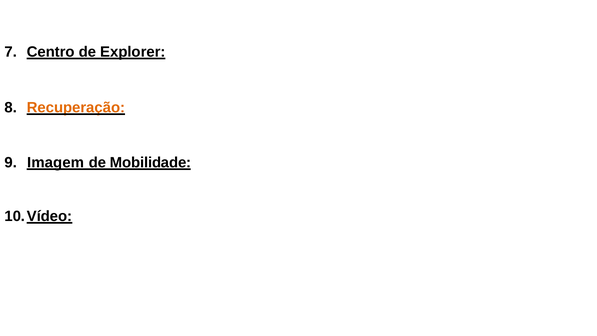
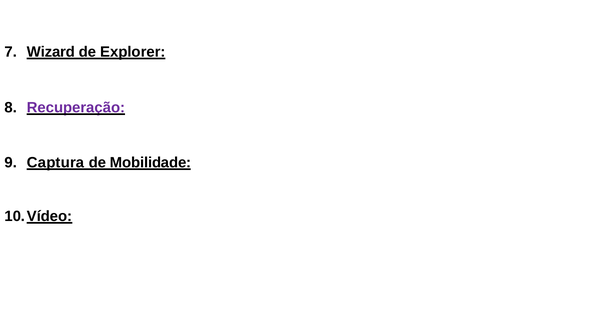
Centro: Centro -> Wizard
Recuperação colour: orange -> purple
Imagem: Imagem -> Captura
